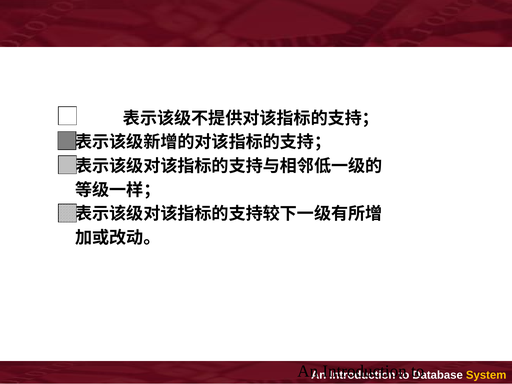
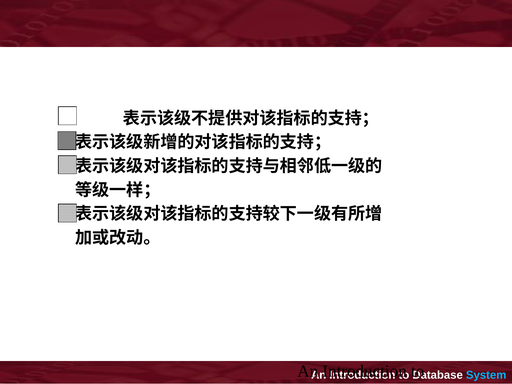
System at (486, 375) colour: yellow -> light blue
